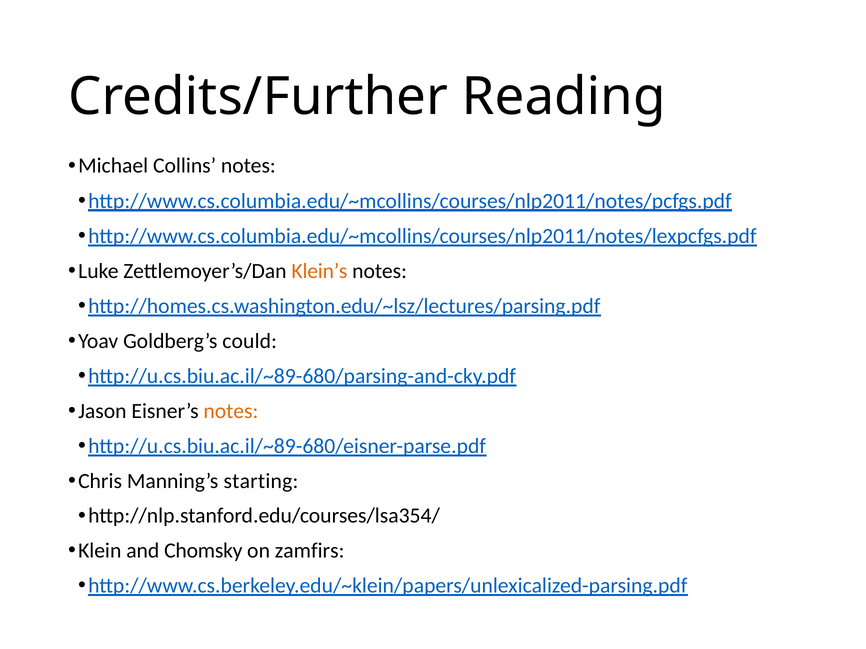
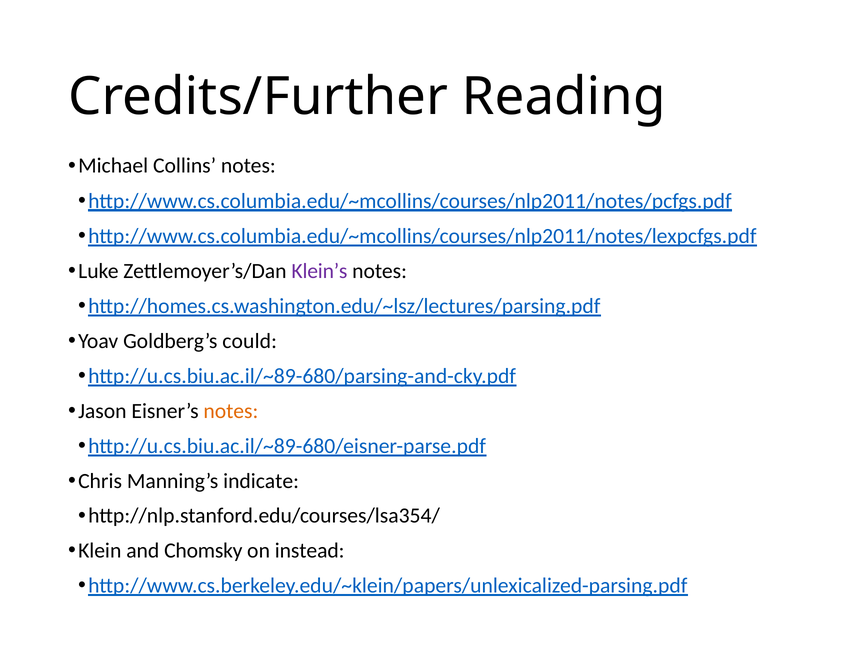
Klein’s colour: orange -> purple
starting: starting -> indicate
zamfirs: zamfirs -> instead
